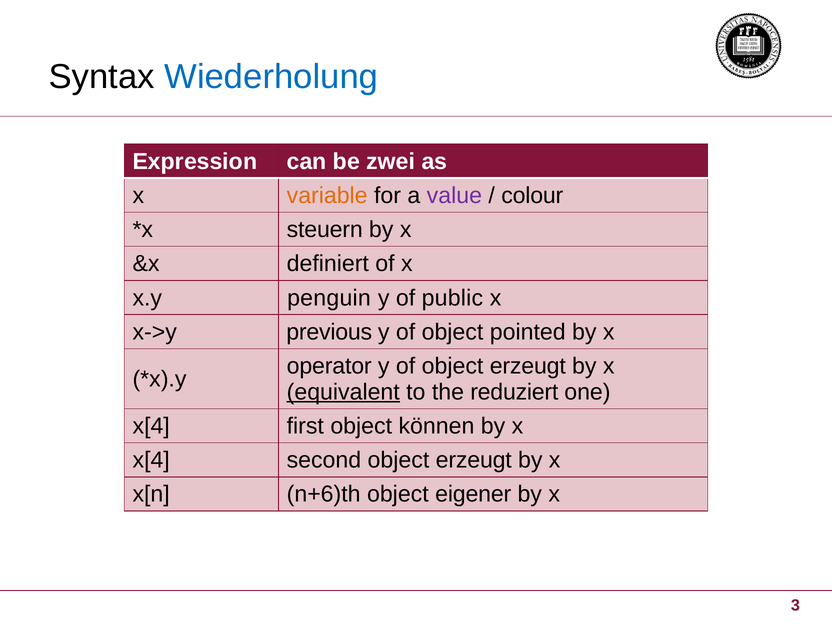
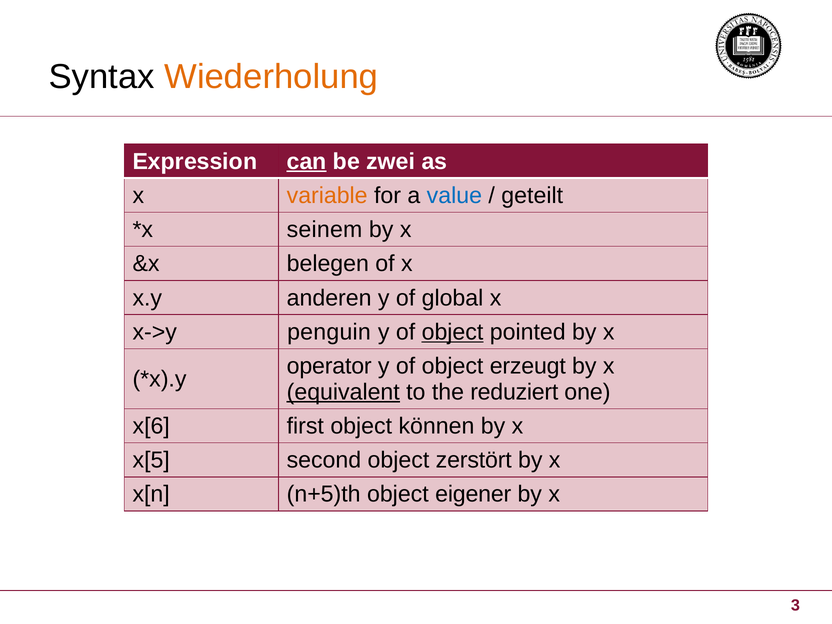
Wiederholung colour: blue -> orange
can underline: none -> present
value colour: purple -> blue
colour: colour -> geteilt
steuern: steuern -> seinem
definiert: definiert -> belegen
penguin: penguin -> anderen
public: public -> global
previous: previous -> penguin
object at (452, 332) underline: none -> present
x[4 at (151, 426): x[4 -> x[6
x[4 at (151, 460): x[4 -> x[5
second object erzeugt: erzeugt -> zerstört
n+6)th: n+6)th -> n+5)th
